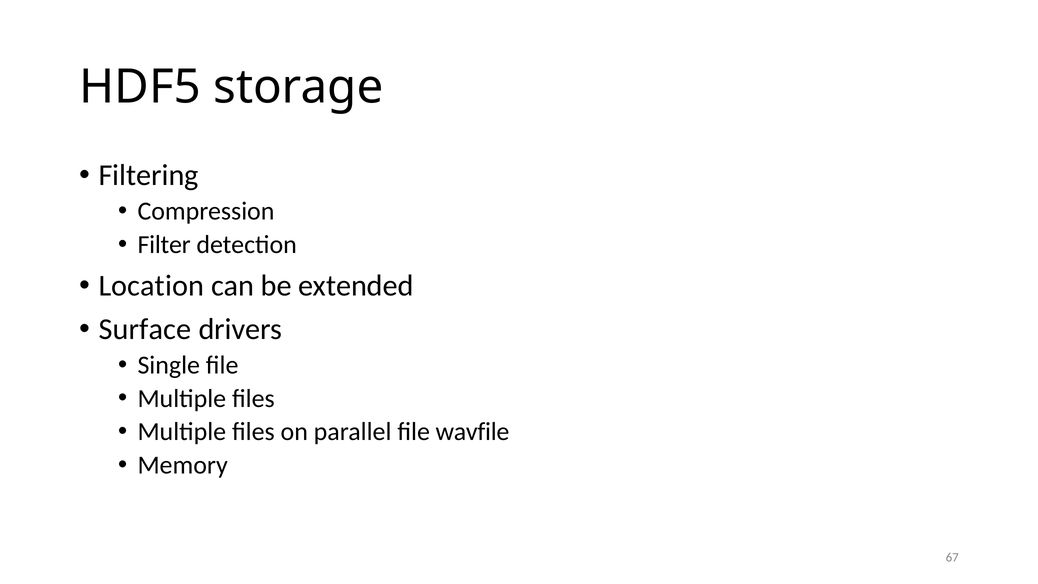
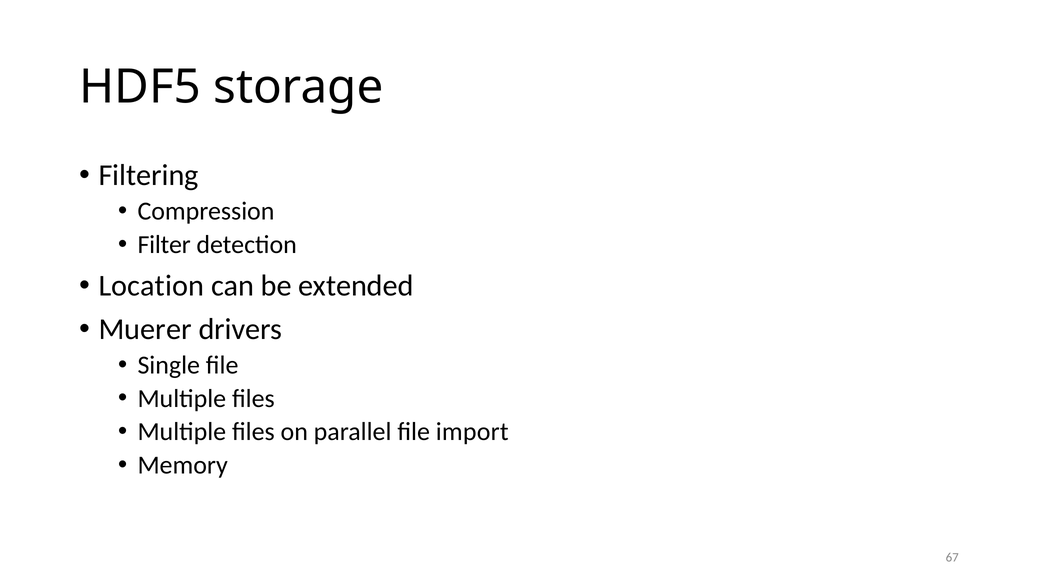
Surface: Surface -> Muerer
wavfile: wavfile -> import
